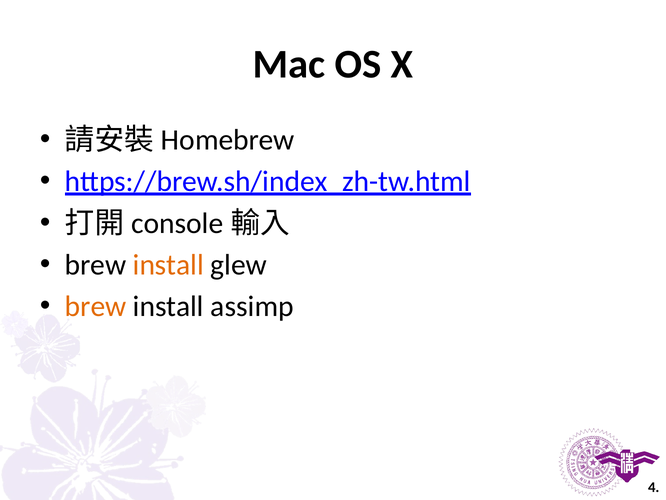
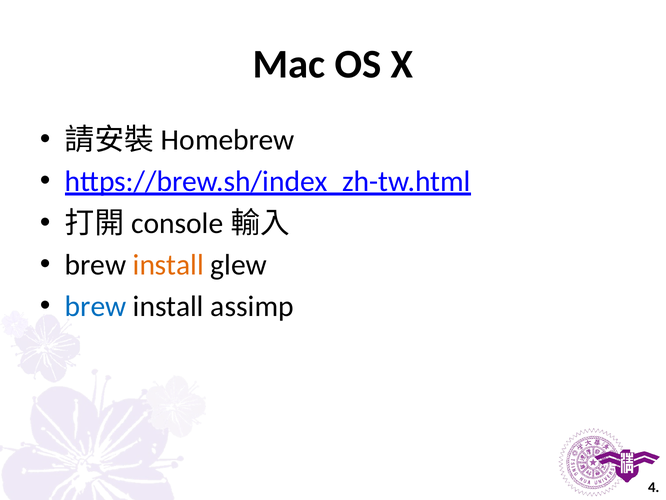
brew at (96, 306) colour: orange -> blue
